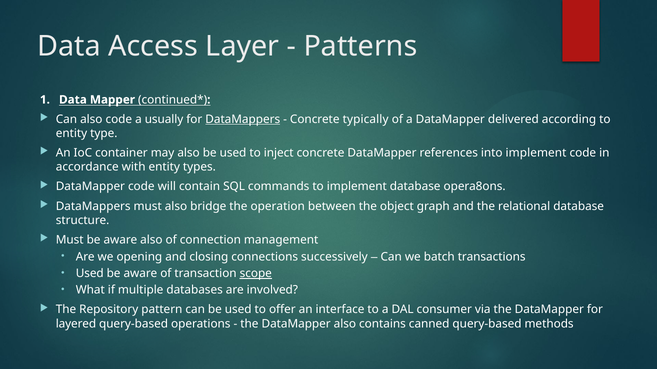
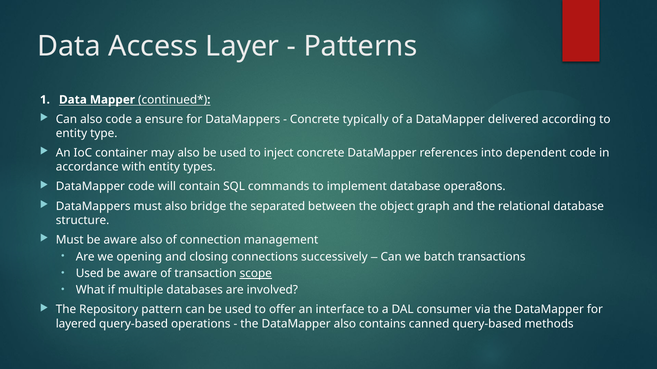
usually: usually -> ensure
DataMappers at (243, 119) underline: present -> none
into implement: implement -> dependent
operation: operation -> separated
